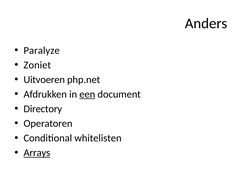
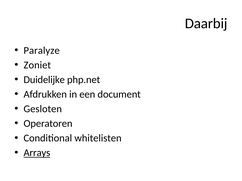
Anders: Anders -> Daarbij
Uitvoeren: Uitvoeren -> Duidelijke
een underline: present -> none
Directory: Directory -> Gesloten
